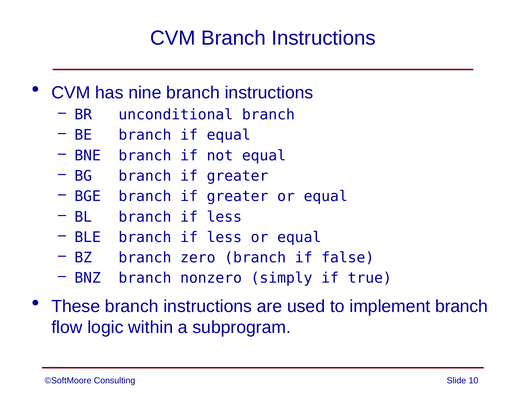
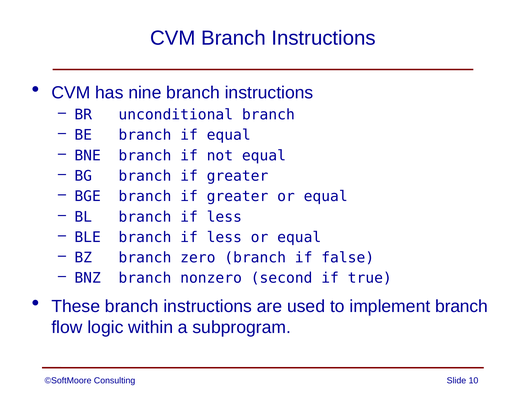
simply: simply -> second
